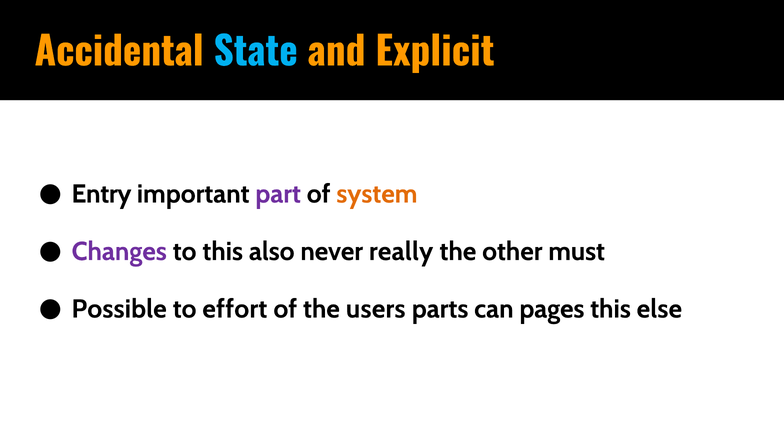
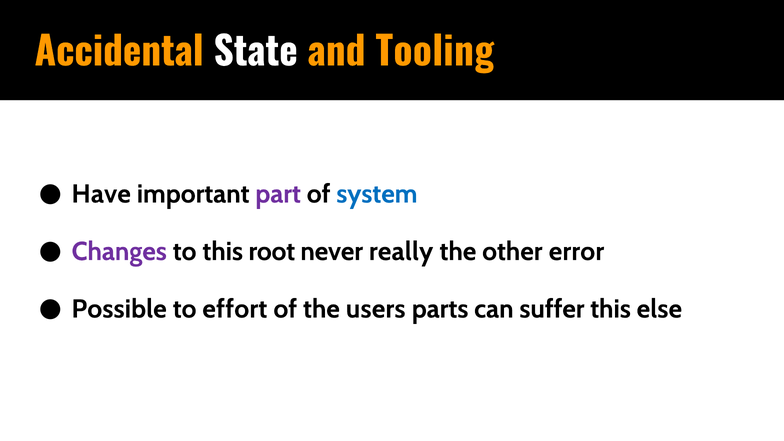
State colour: light blue -> white
Explicit: Explicit -> Tooling
Entry: Entry -> Have
system colour: orange -> blue
also: also -> root
must: must -> error
pages: pages -> suffer
